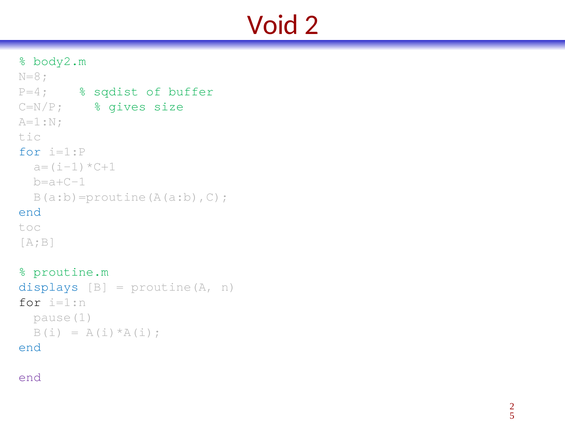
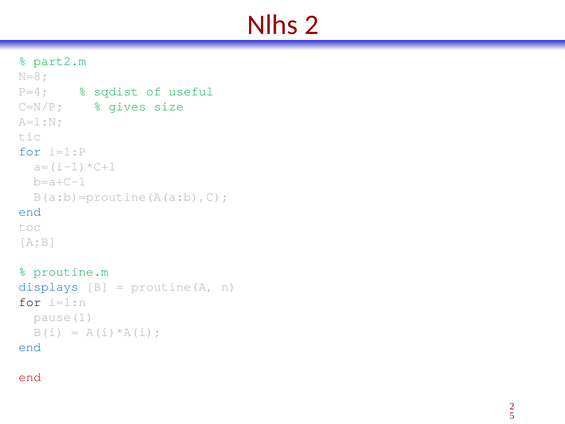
Void: Void -> Nlhs
body2.m: body2.m -> part2.m
buffer: buffer -> useful
end at (30, 377) colour: purple -> red
